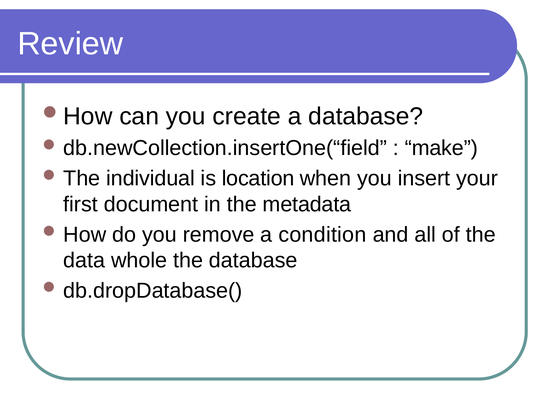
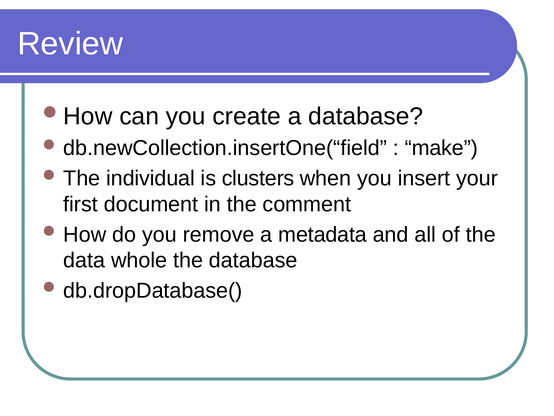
location: location -> clusters
metadata: metadata -> comment
condition: condition -> metadata
